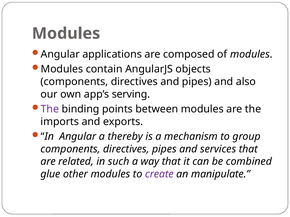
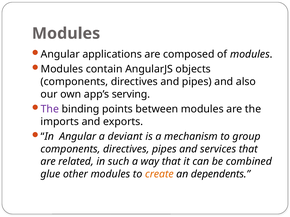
thereby: thereby -> deviant
create colour: purple -> orange
manipulate: manipulate -> dependents
